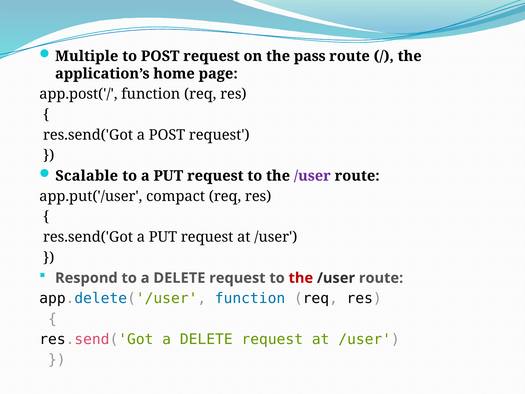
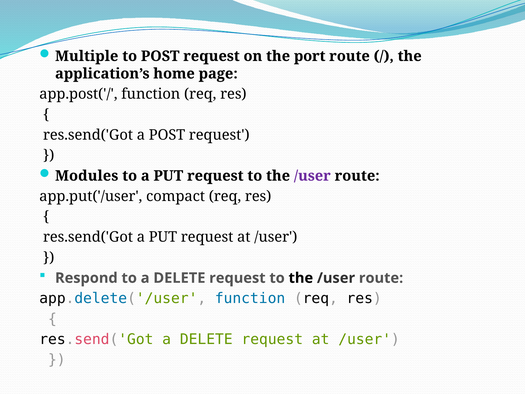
pass: pass -> port
Scalable: Scalable -> Modules
the at (301, 278) colour: red -> black
